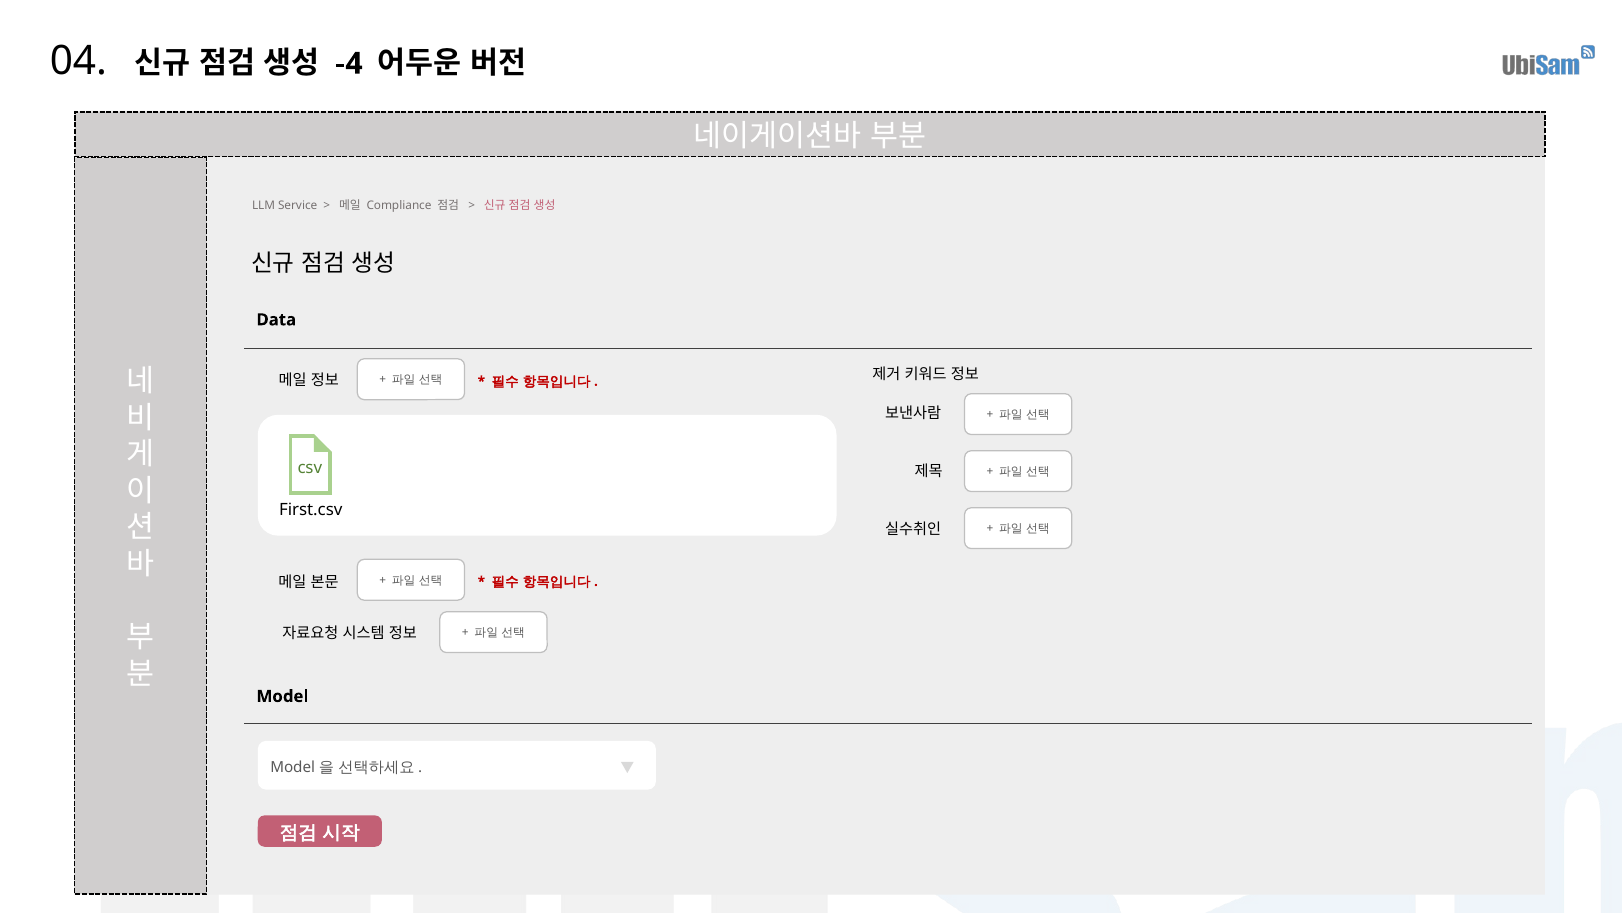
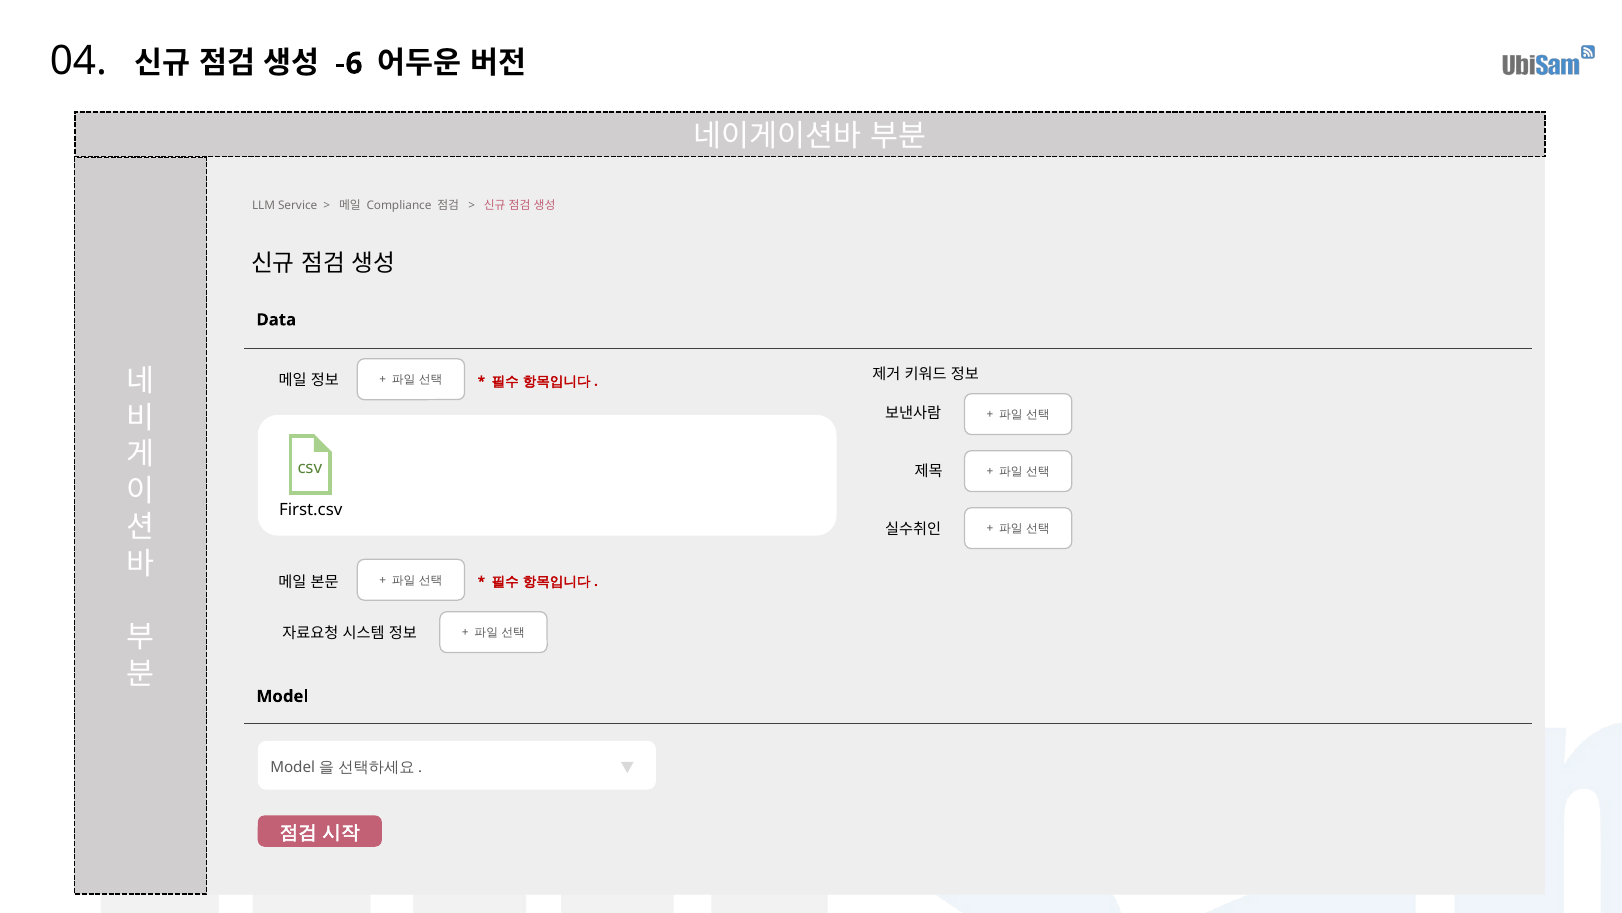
-4: -4 -> -6
